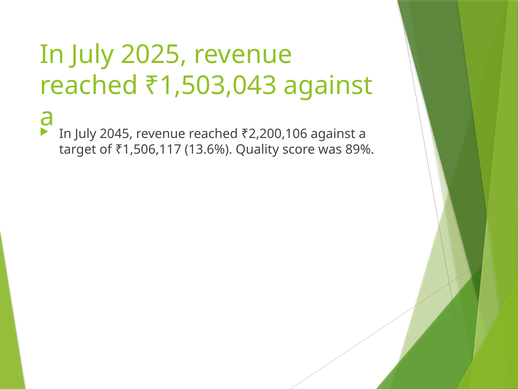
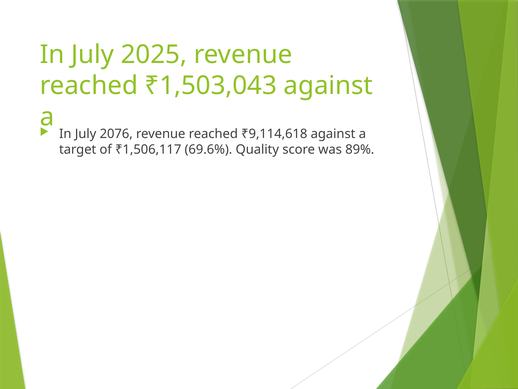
2045: 2045 -> 2076
₹2,200,106: ₹2,200,106 -> ₹9,114,618
13.6%: 13.6% -> 69.6%
